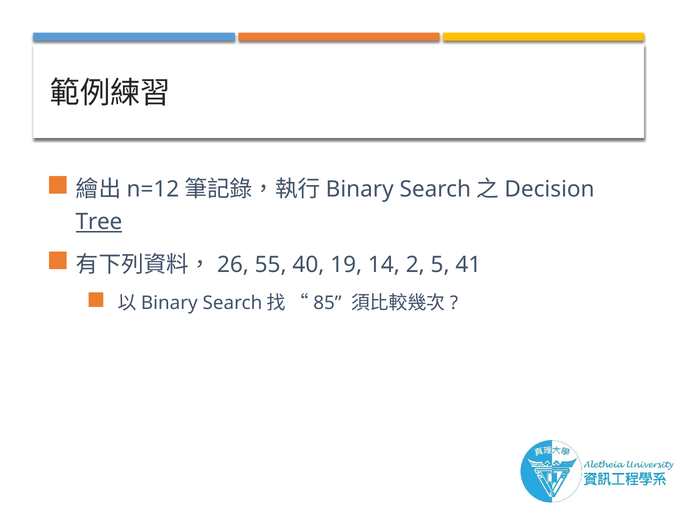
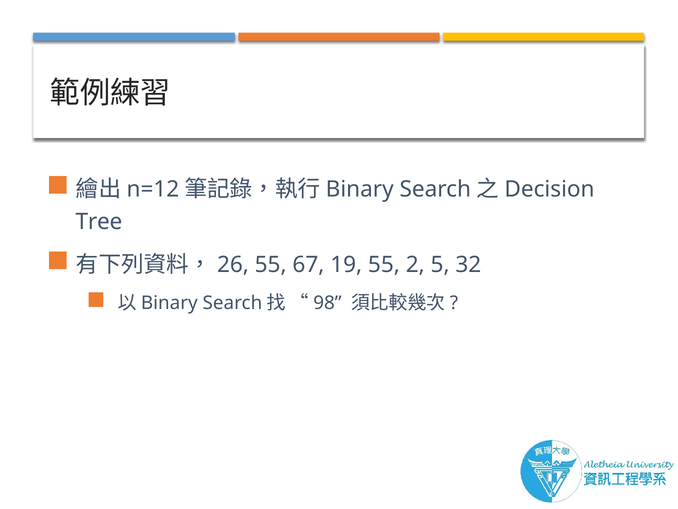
Tree underline: present -> none
40: 40 -> 67
19 14: 14 -> 55
41: 41 -> 32
85: 85 -> 98
